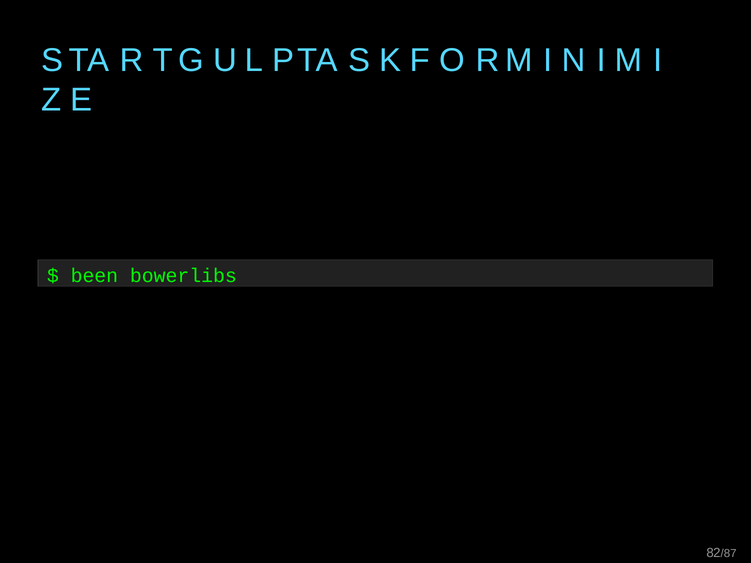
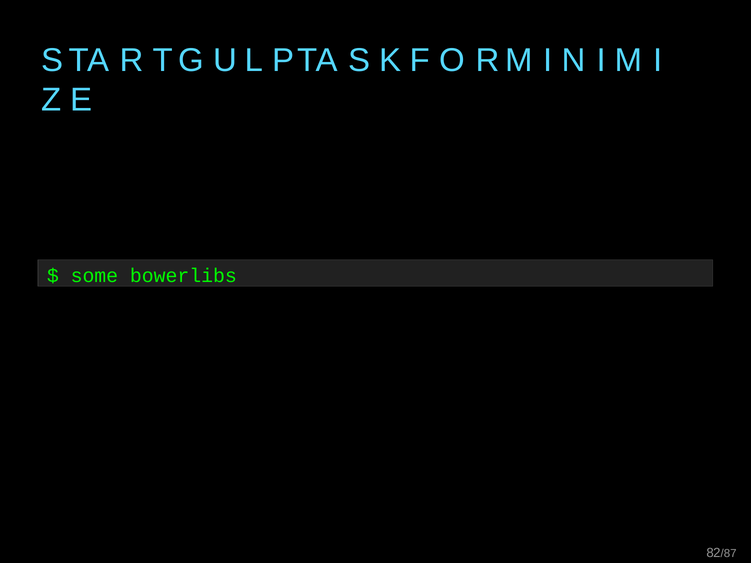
been: been -> some
